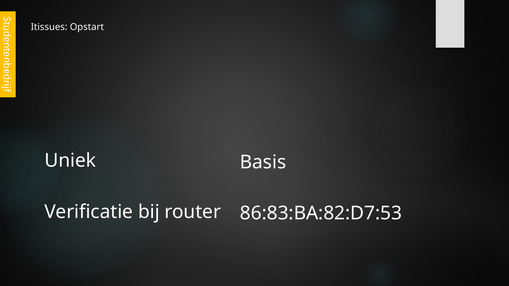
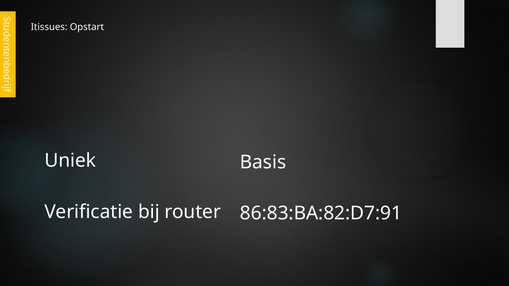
86:83:BA:82:D7:53: 86:83:BA:82:D7:53 -> 86:83:BA:82:D7:91
